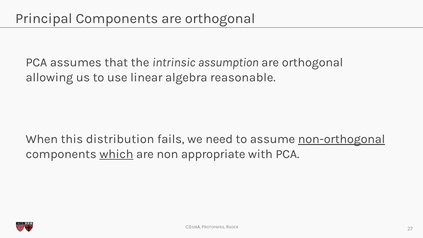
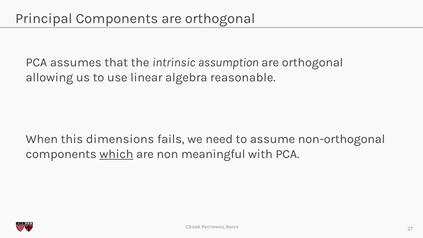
distribution: distribution -> dimensions
non-orthogonal underline: present -> none
appropriate: appropriate -> meaningful
